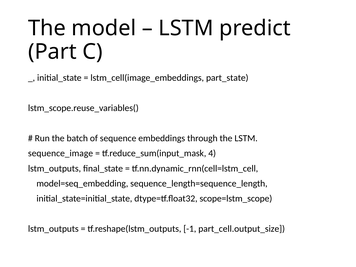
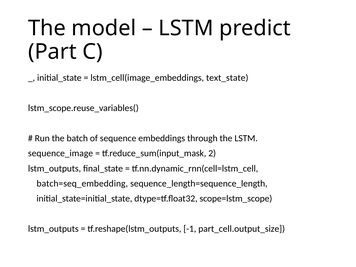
part_state: part_state -> text_state
4: 4 -> 2
model=seq_embedding: model=seq_embedding -> batch=seq_embedding
